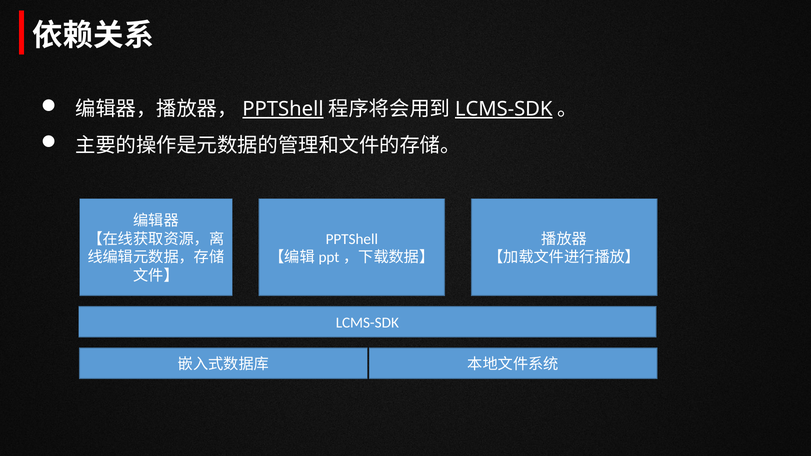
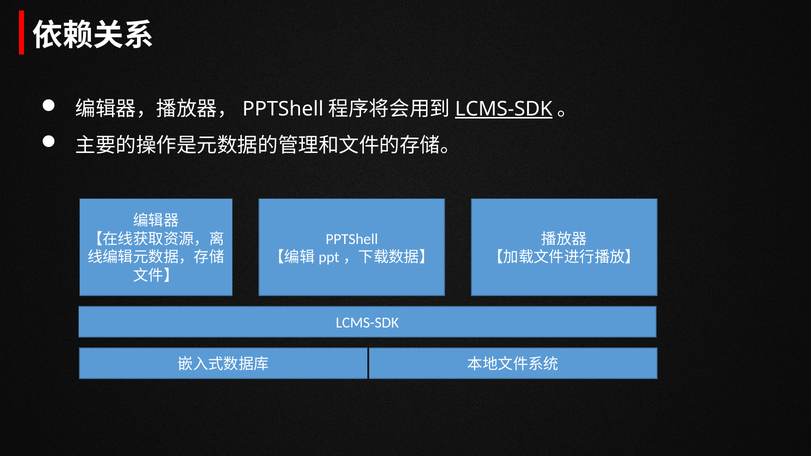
PPTShell at (283, 109) underline: present -> none
